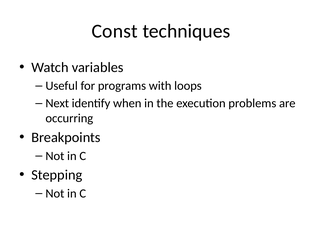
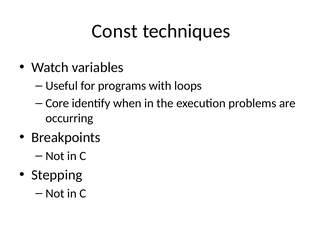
Next: Next -> Core
